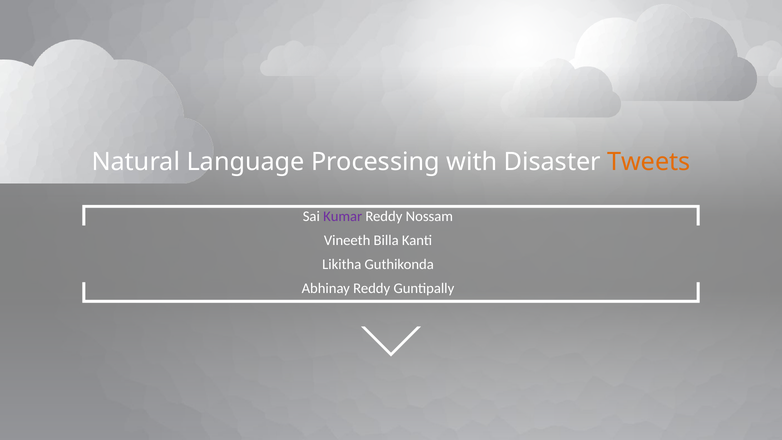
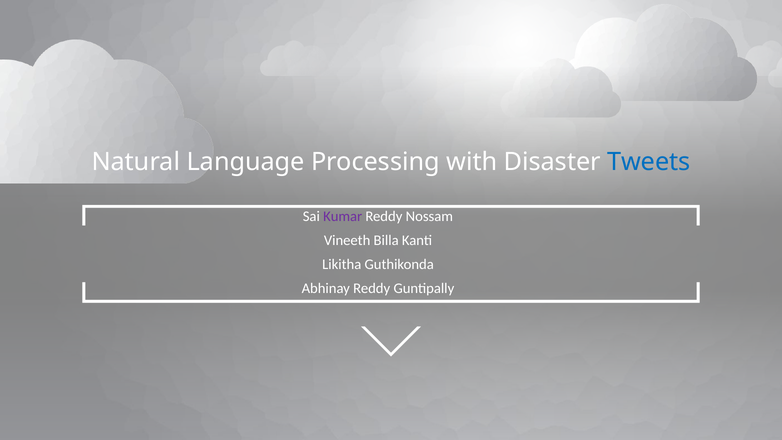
Tweets colour: orange -> blue
